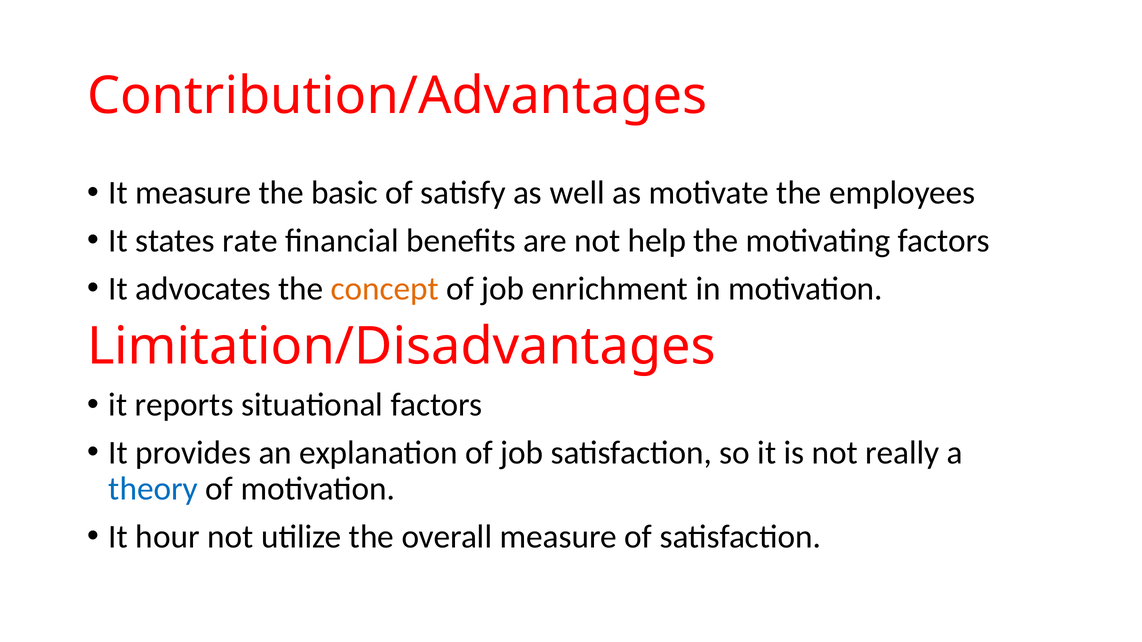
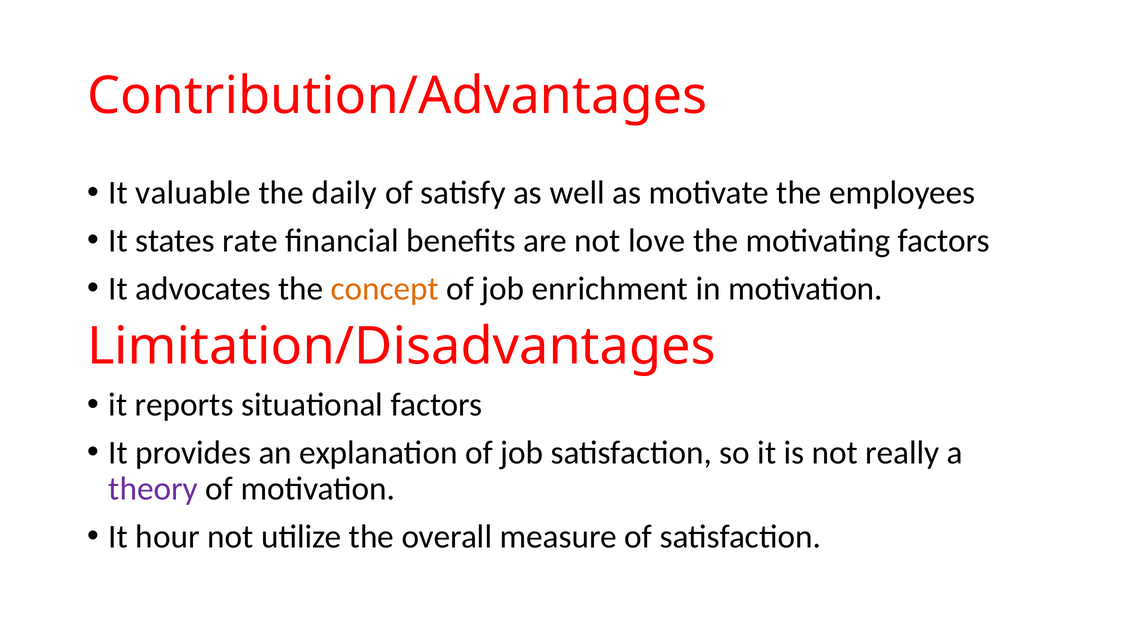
It measure: measure -> valuable
basic: basic -> daily
help: help -> love
theory colour: blue -> purple
